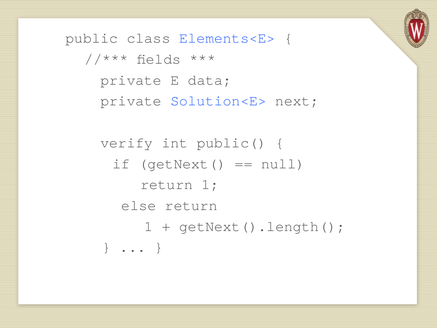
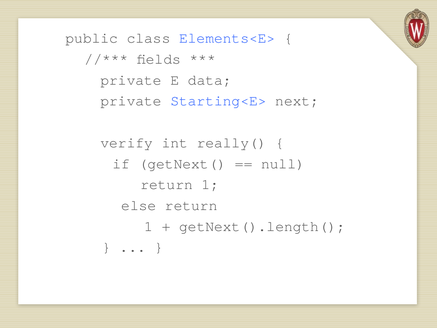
Solution<E>: Solution<E> -> Starting<E>
public(: public( -> really(
